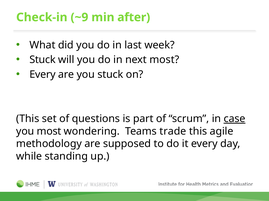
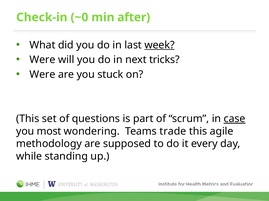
~9: ~9 -> ~0
week underline: none -> present
Stuck at (43, 60): Stuck -> Were
next most: most -> tricks
Every at (43, 75): Every -> Were
